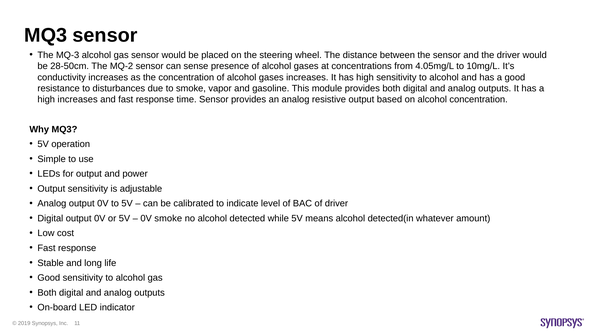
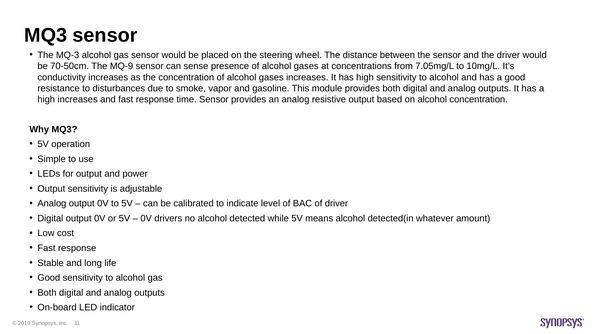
28-50cm: 28-50cm -> 70-50cm
MQ-2: MQ-2 -> MQ-9
4.05mg/L: 4.05mg/L -> 7.05mg/L
0V smoke: smoke -> drivers
